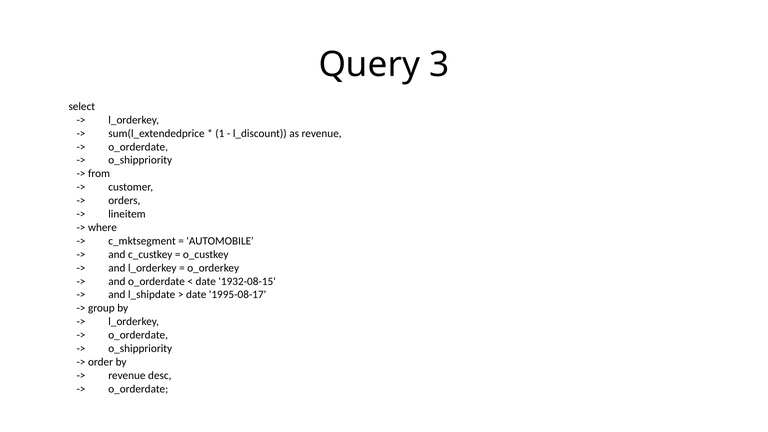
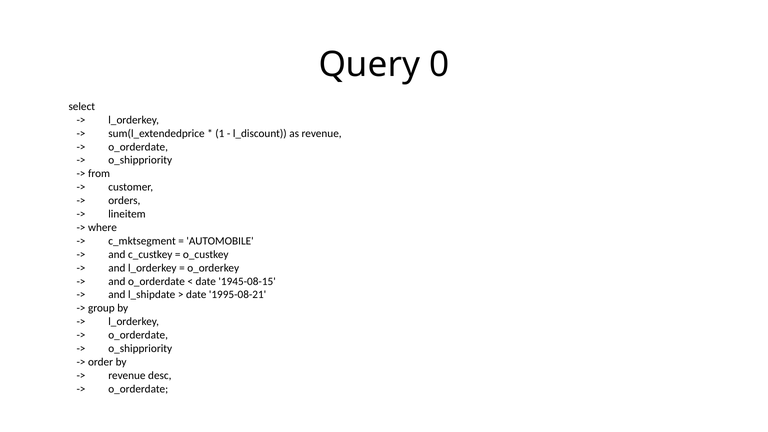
3: 3 -> 0
1932-08-15: 1932-08-15 -> 1945-08-15
1995-08-17: 1995-08-17 -> 1995-08-21
